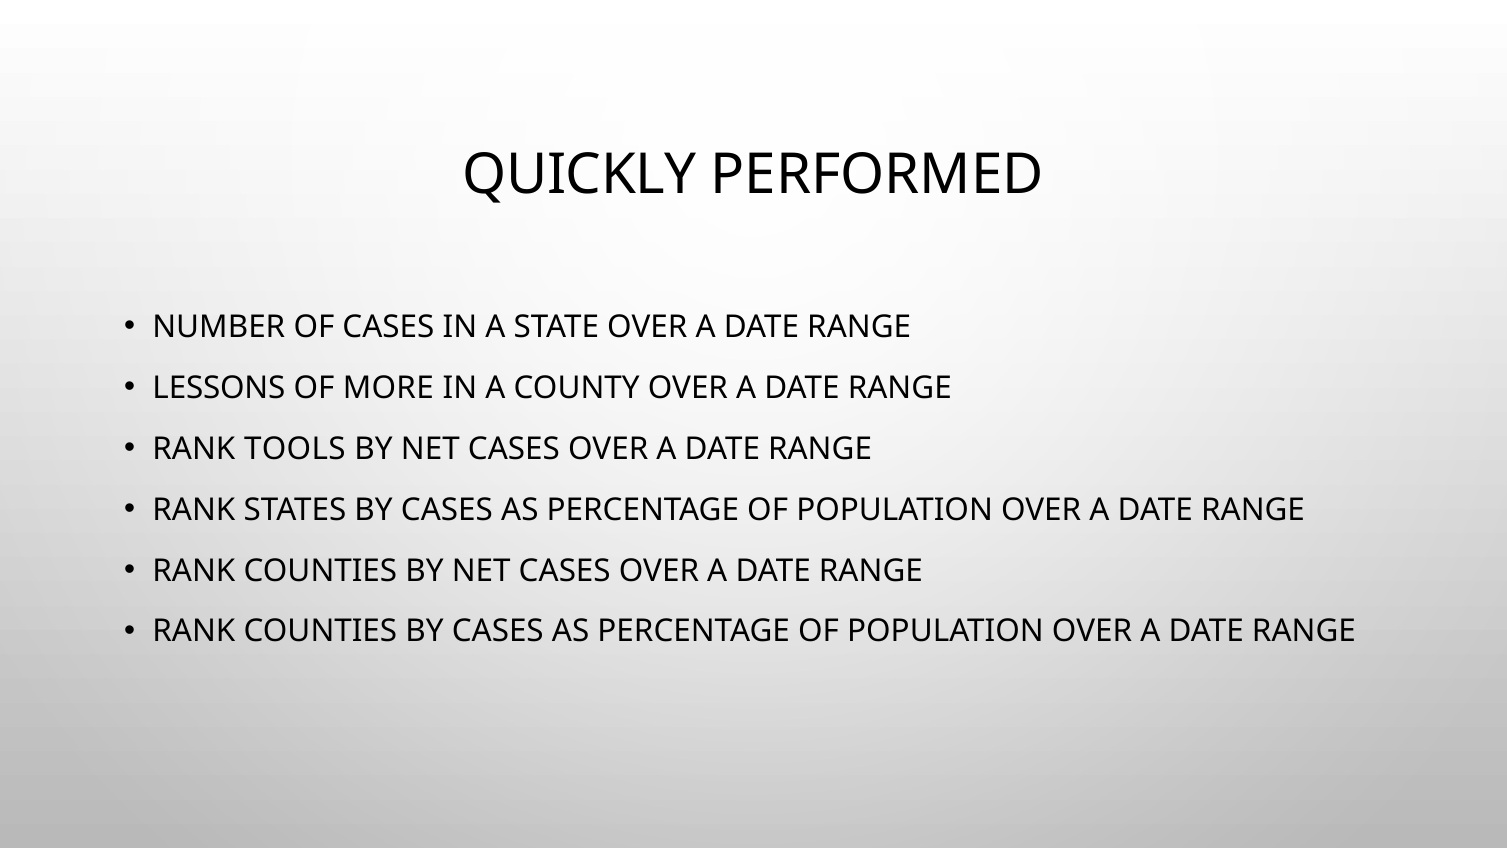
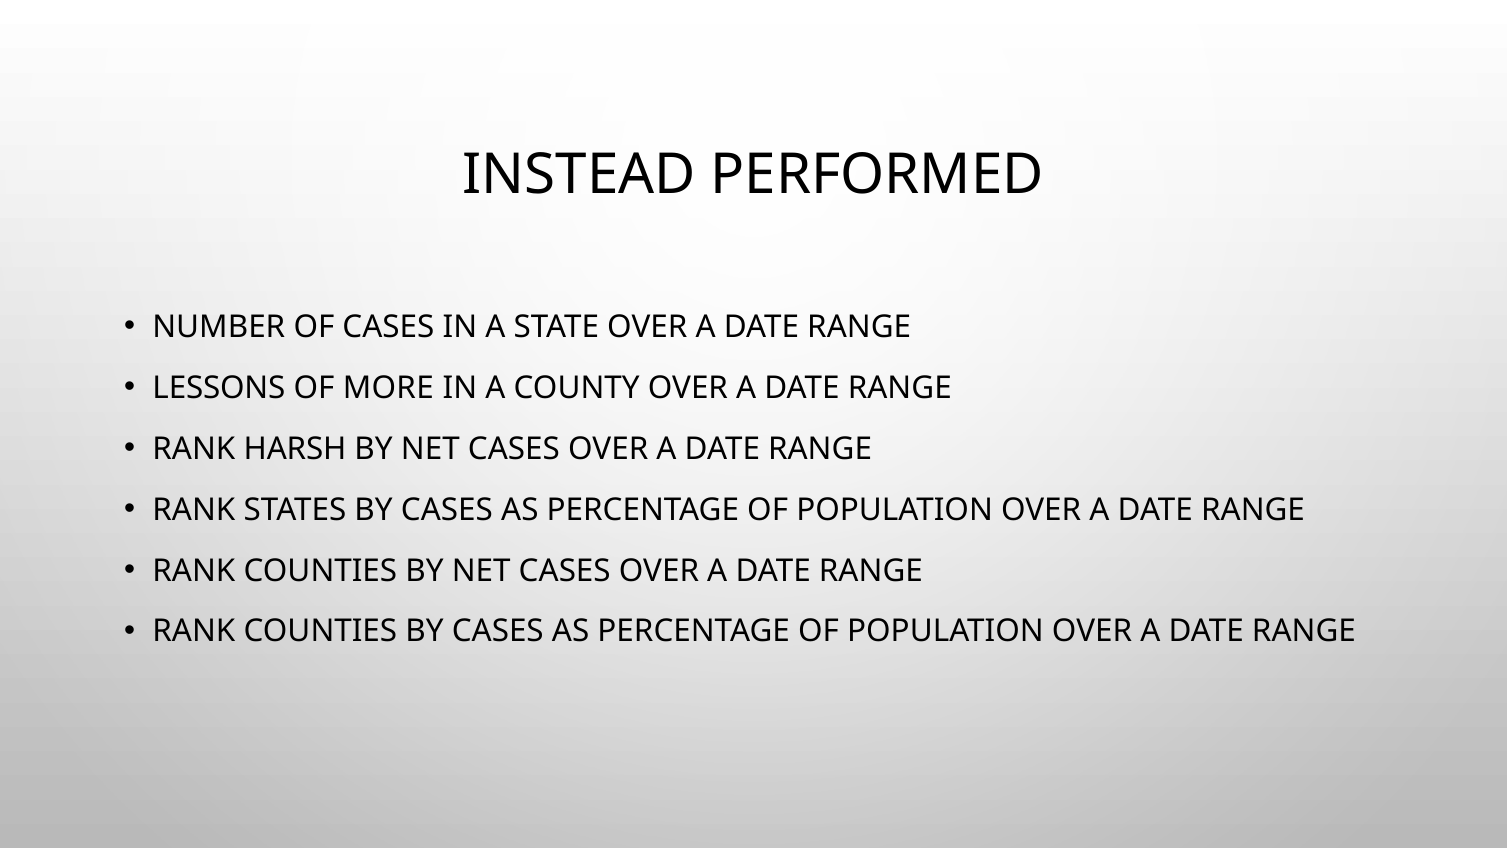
QUICKLY: QUICKLY -> INSTEAD
TOOLS: TOOLS -> HARSH
